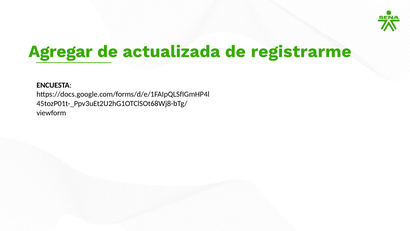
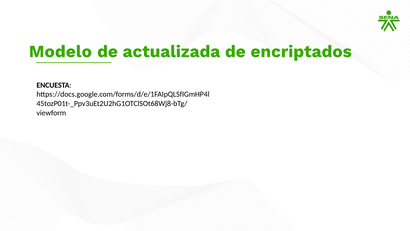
Agregar: Agregar -> Modelo
registrarme: registrarme -> encriptados
